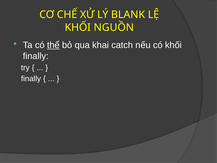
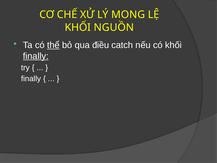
BLANK: BLANK -> MONG
khai: khai -> điều
finally at (36, 56) underline: none -> present
